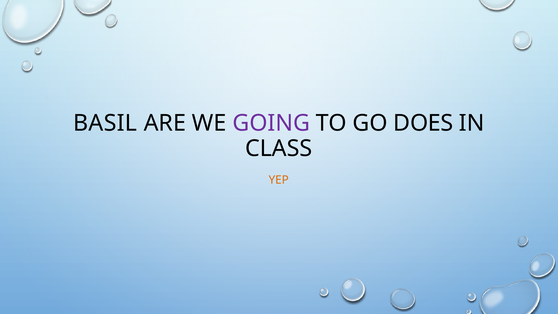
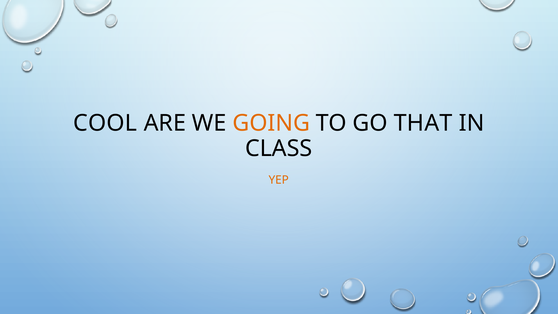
BASIL: BASIL -> COOL
GOING colour: purple -> orange
DOES: DOES -> THAT
